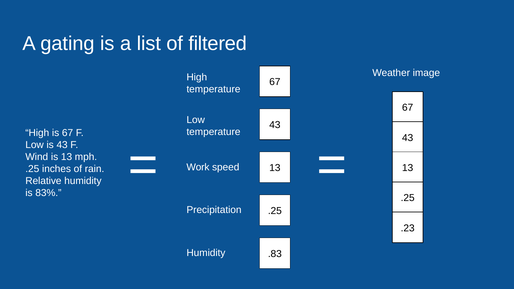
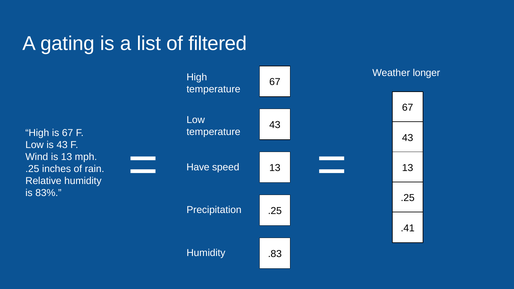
image: image -> longer
Work: Work -> Have
.23: .23 -> .41
